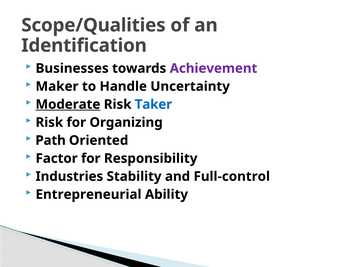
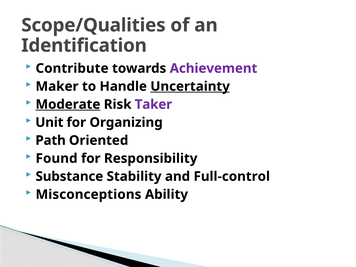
Businesses: Businesses -> Contribute
Uncertainty underline: none -> present
Taker colour: blue -> purple
Risk at (49, 122): Risk -> Unit
Factor: Factor -> Found
Industries: Industries -> Substance
Entrepreneurial: Entrepreneurial -> Misconceptions
